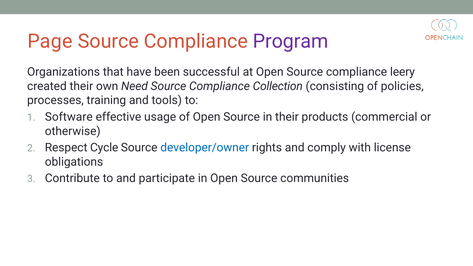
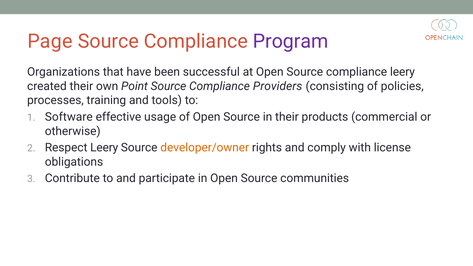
Need: Need -> Point
Collection: Collection -> Providers
Respect Cycle: Cycle -> Leery
developer/owner colour: blue -> orange
